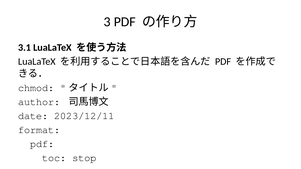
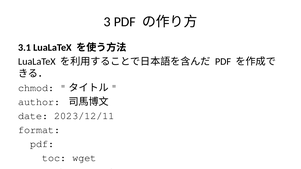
toc stop: stop -> wget
